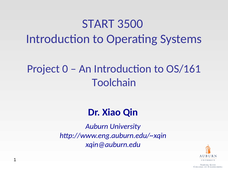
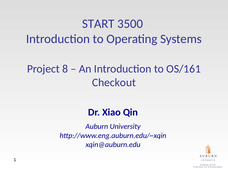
0: 0 -> 8
Toolchain: Toolchain -> Checkout
